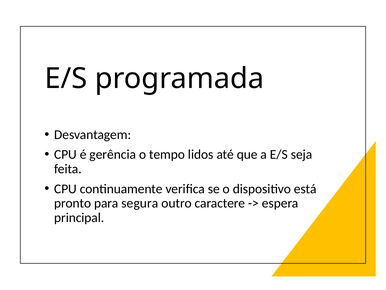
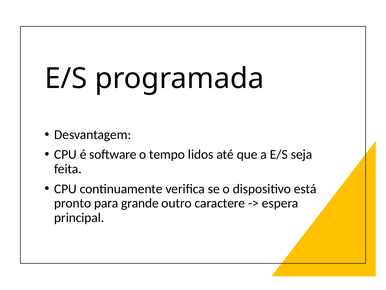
gerência: gerência -> software
segura: segura -> grande
